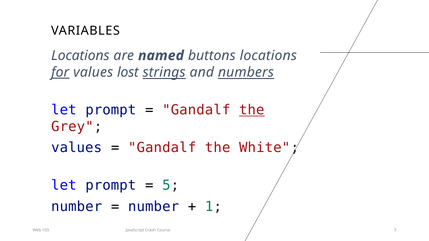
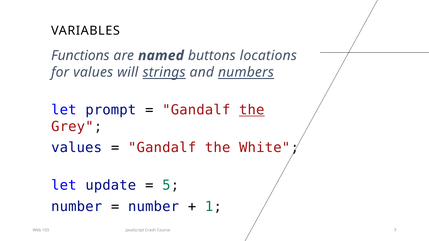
Locations at (80, 56): Locations -> Functions
for underline: present -> none
lost: lost -> will
prompt at (111, 186): prompt -> update
